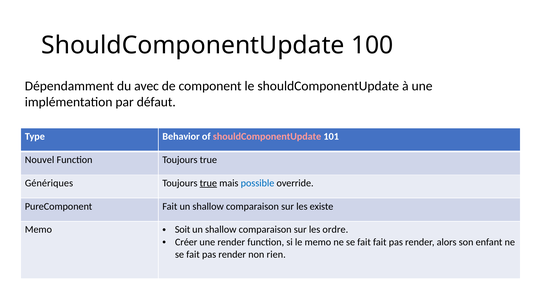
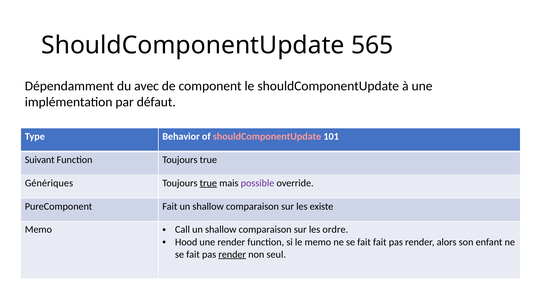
100: 100 -> 565
Nouvel: Nouvel -> Suivant
possible colour: blue -> purple
Soit: Soit -> Call
Créer: Créer -> Hood
render at (232, 254) underline: none -> present
rien: rien -> seul
